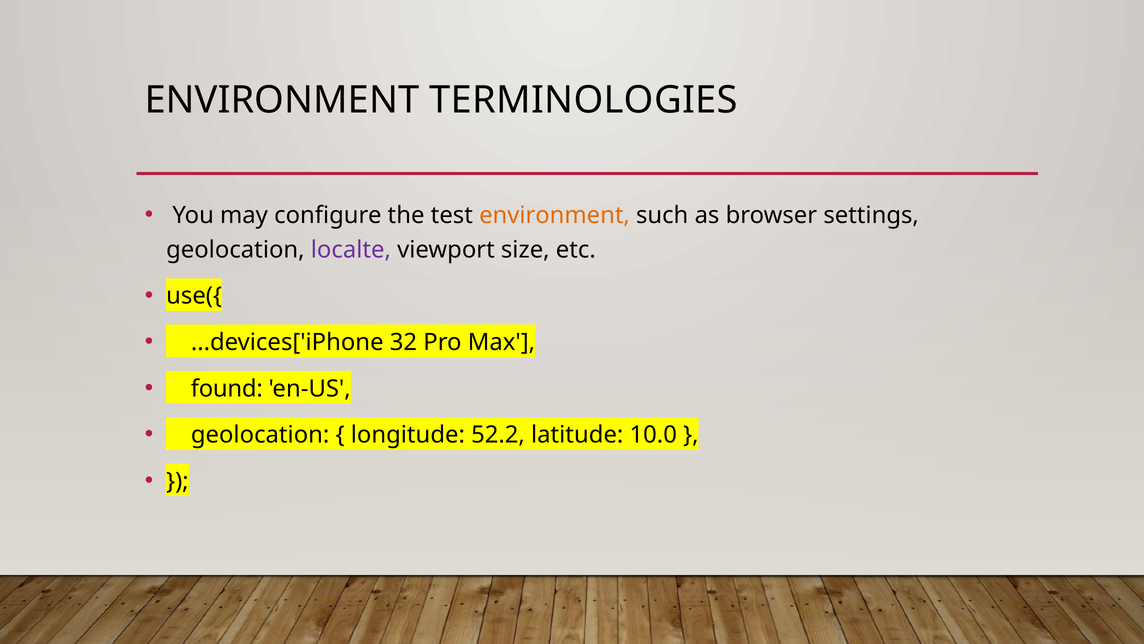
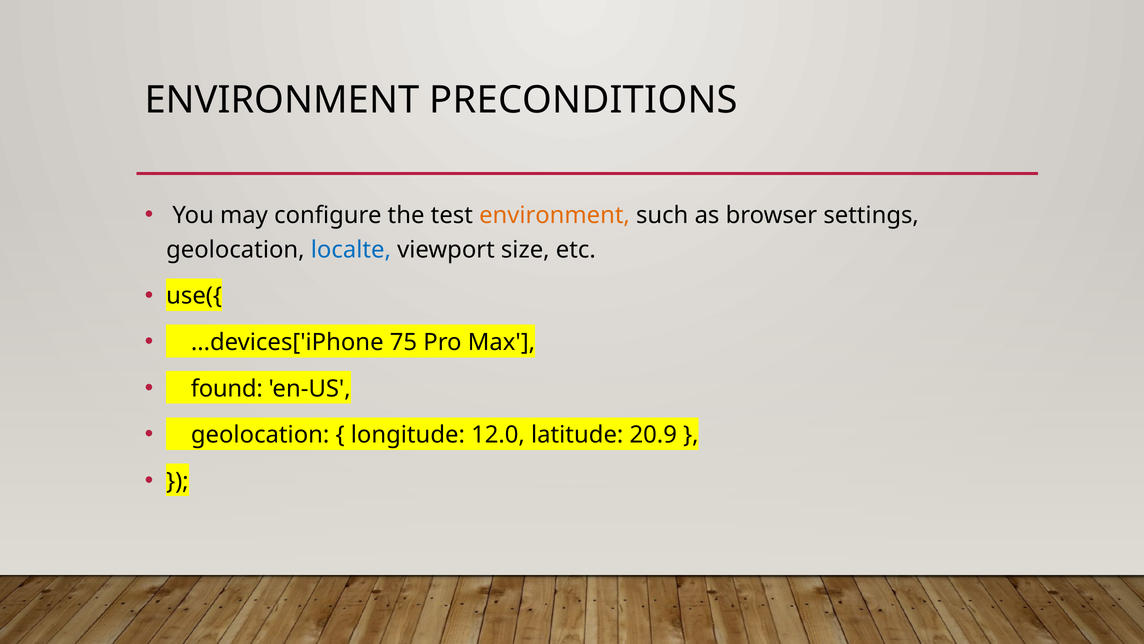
TERMINOLOGIES: TERMINOLOGIES -> PRECONDITIONS
localte colour: purple -> blue
32: 32 -> 75
52.2: 52.2 -> 12.0
10.0: 10.0 -> 20.9
